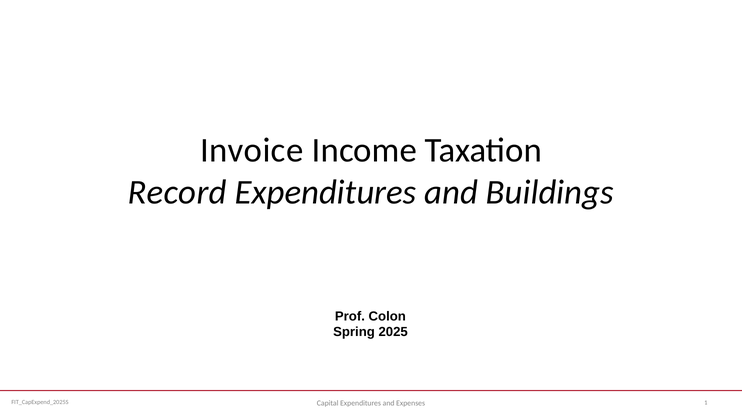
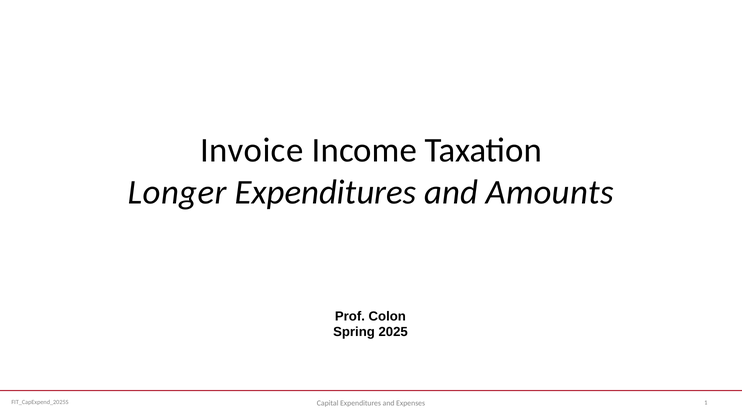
Record: Record -> Longer
Buildings: Buildings -> Amounts
